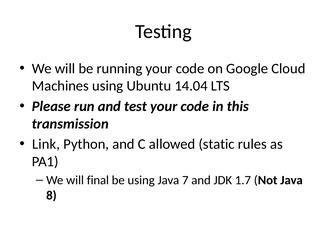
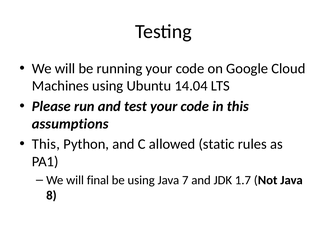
transmission: transmission -> assumptions
Link at (46, 144): Link -> This
